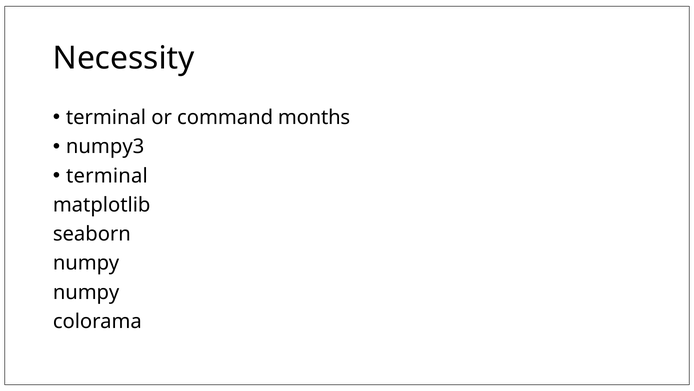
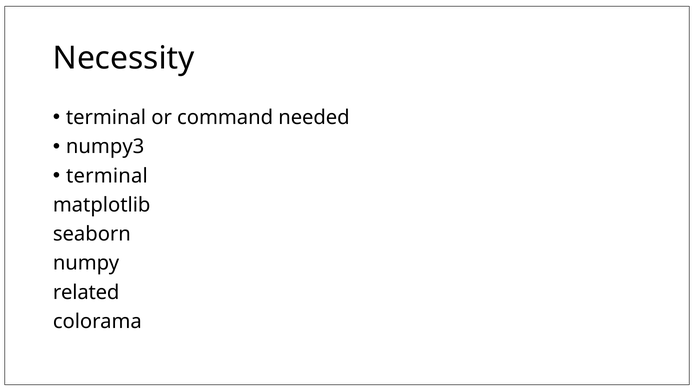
months: months -> needed
numpy at (86, 292): numpy -> related
